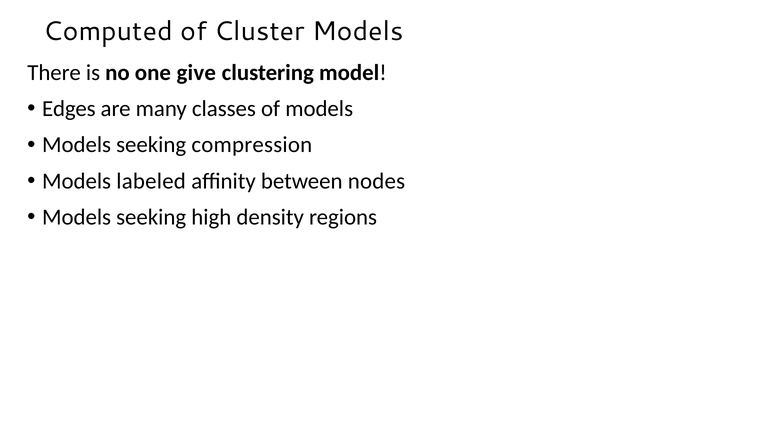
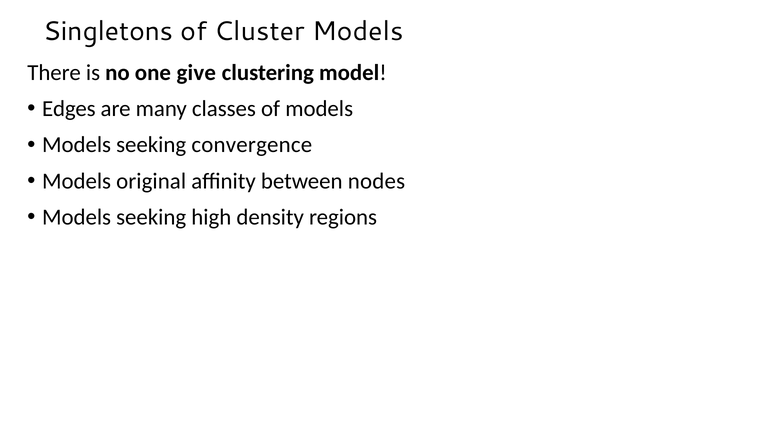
Computed: Computed -> Singletons
compression: compression -> convergence
labeled: labeled -> original
